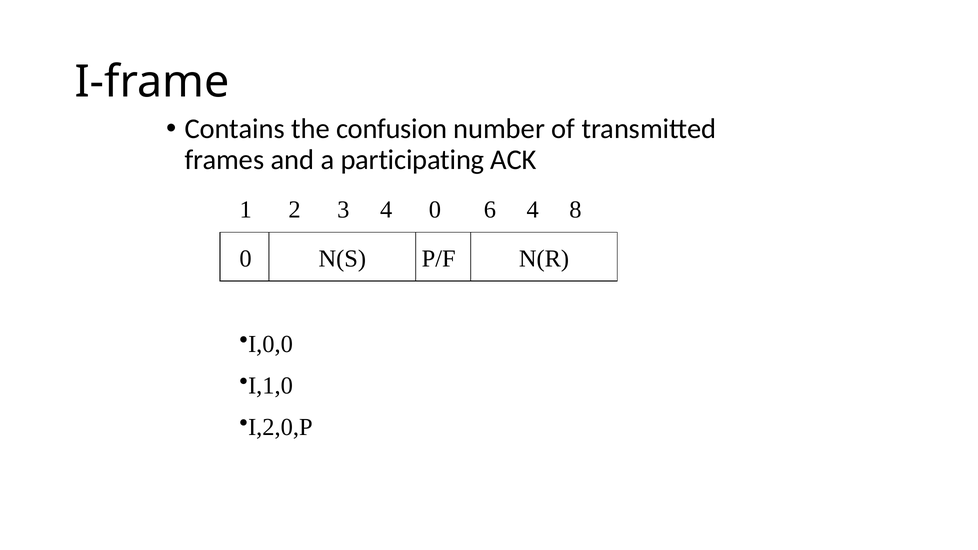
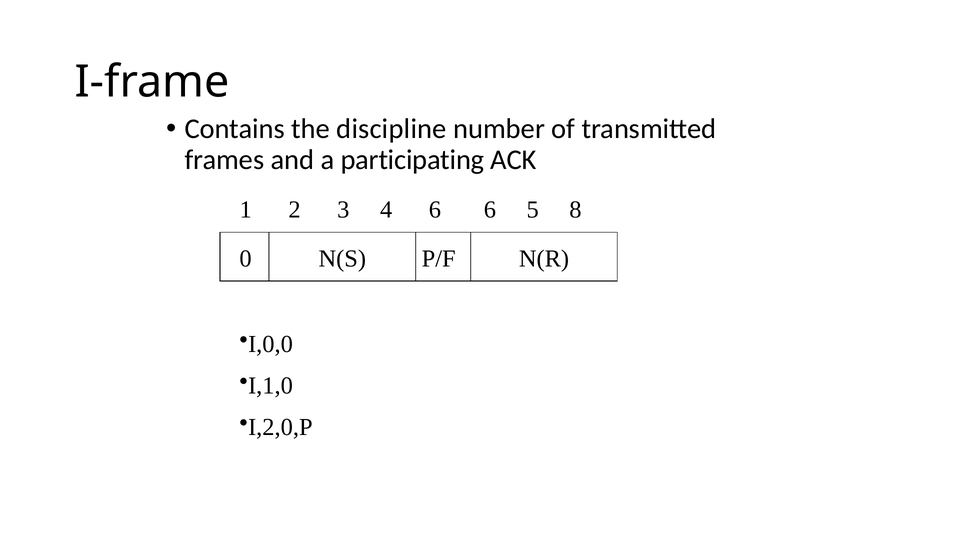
confusion: confusion -> discipline
4 0: 0 -> 6
6 4: 4 -> 5
